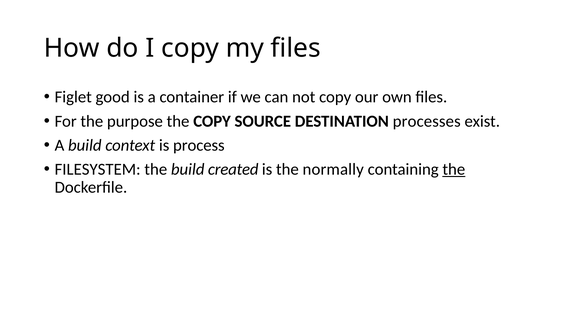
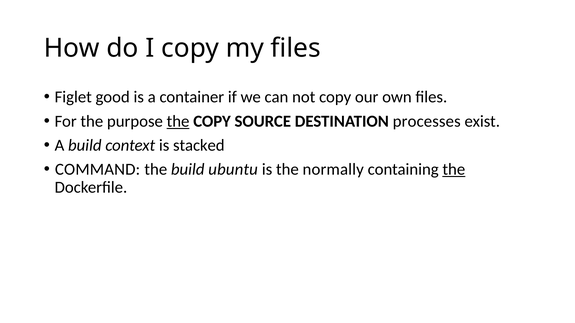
the at (178, 121) underline: none -> present
process: process -> stacked
FILESYSTEM: FILESYSTEM -> COMMAND
created: created -> ubuntu
